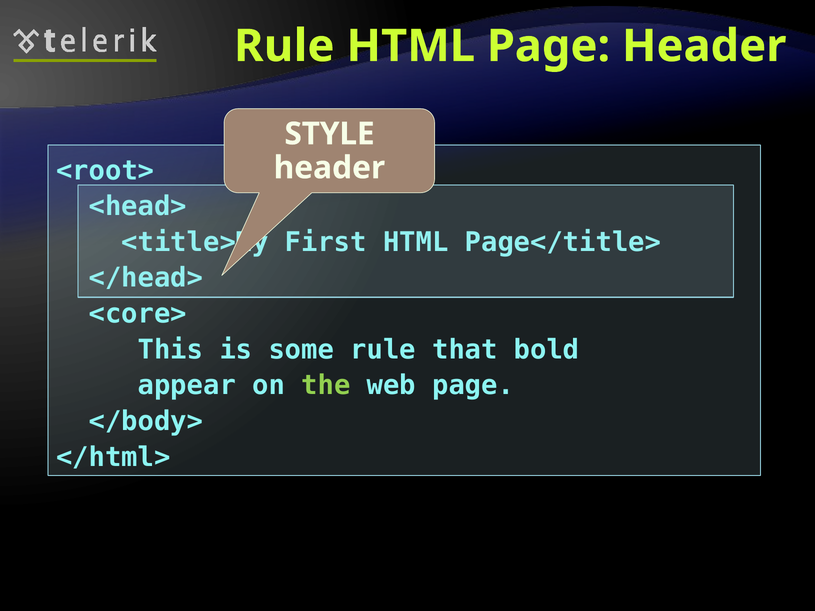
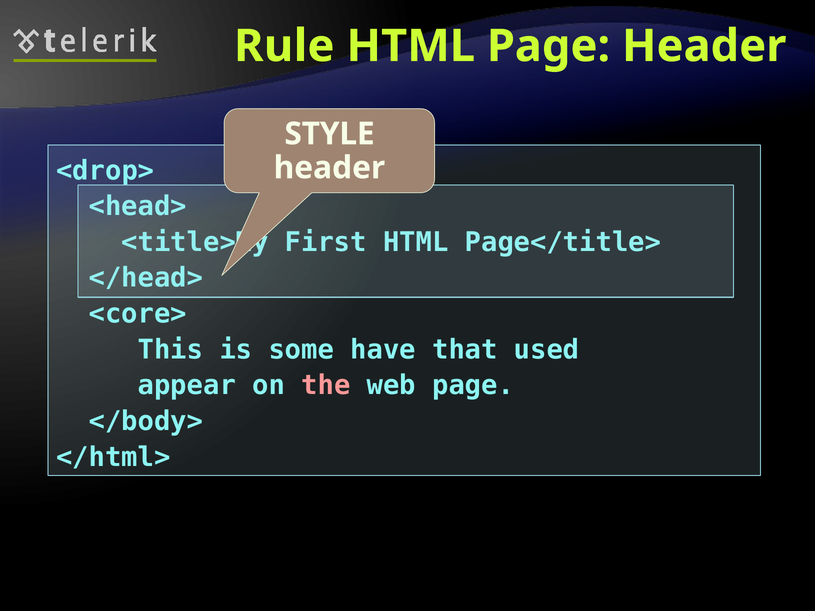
<root>: <root> -> <drop>
some rule: rule -> have
bold: bold -> used
the colour: light green -> pink
